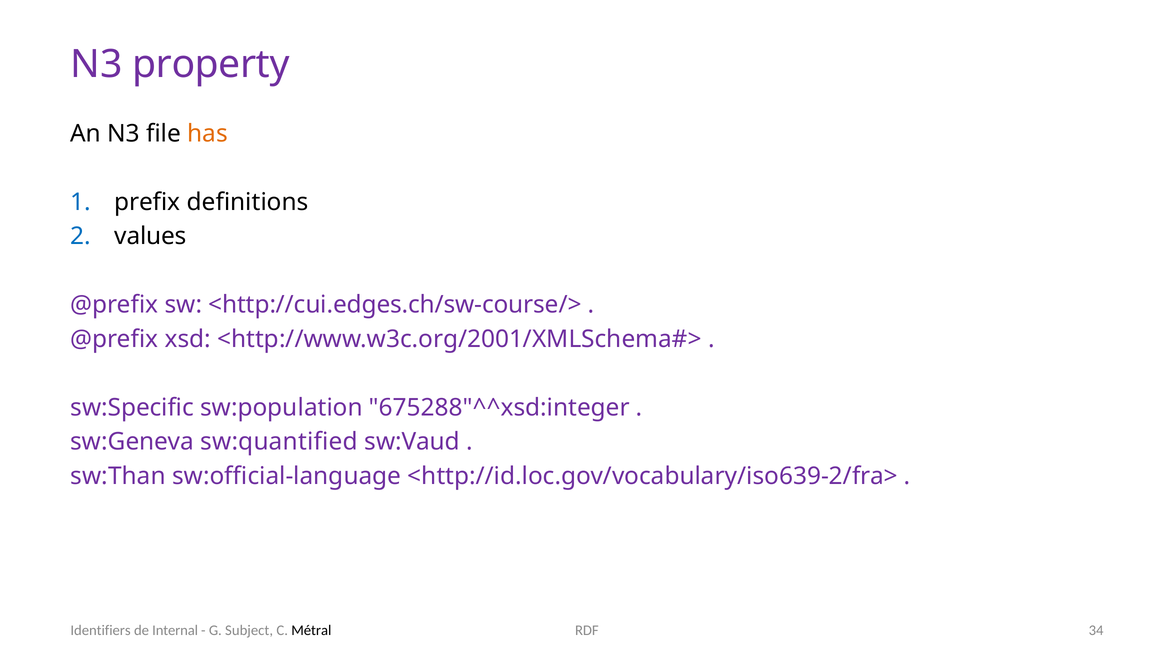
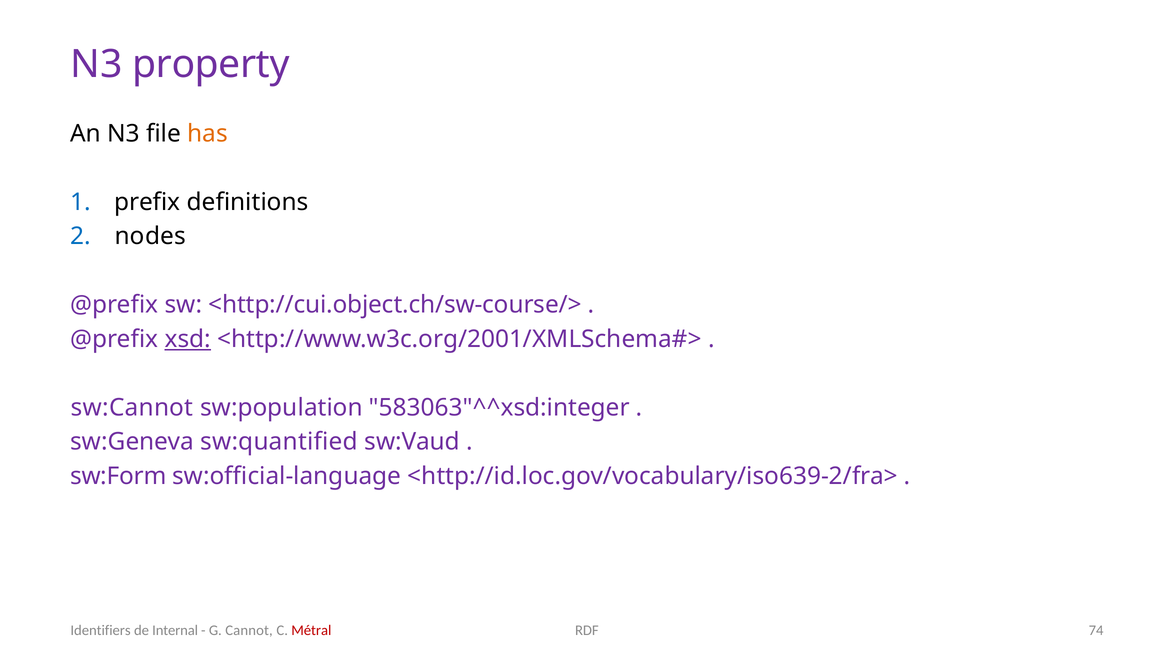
values: values -> nodes
<http://cui.edges.ch/sw-course/>: <http://cui.edges.ch/sw-course/> -> <http://cui.object.ch/sw-course/>
xsd underline: none -> present
sw:Specific: sw:Specific -> sw:Cannot
675288"^^xsd:integer: 675288"^^xsd:integer -> 583063"^^xsd:integer
sw:Than: sw:Than -> sw:Form
Subject: Subject -> Cannot
Métral colour: black -> red
34: 34 -> 74
